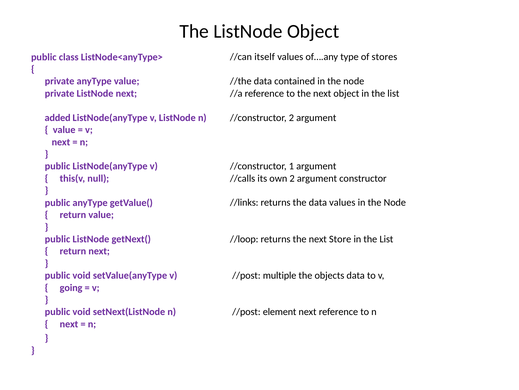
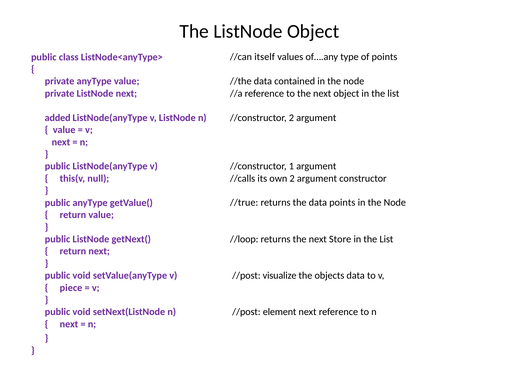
of stores: stores -> points
//links: //links -> //true
data values: values -> points
multiple: multiple -> visualize
going: going -> piece
